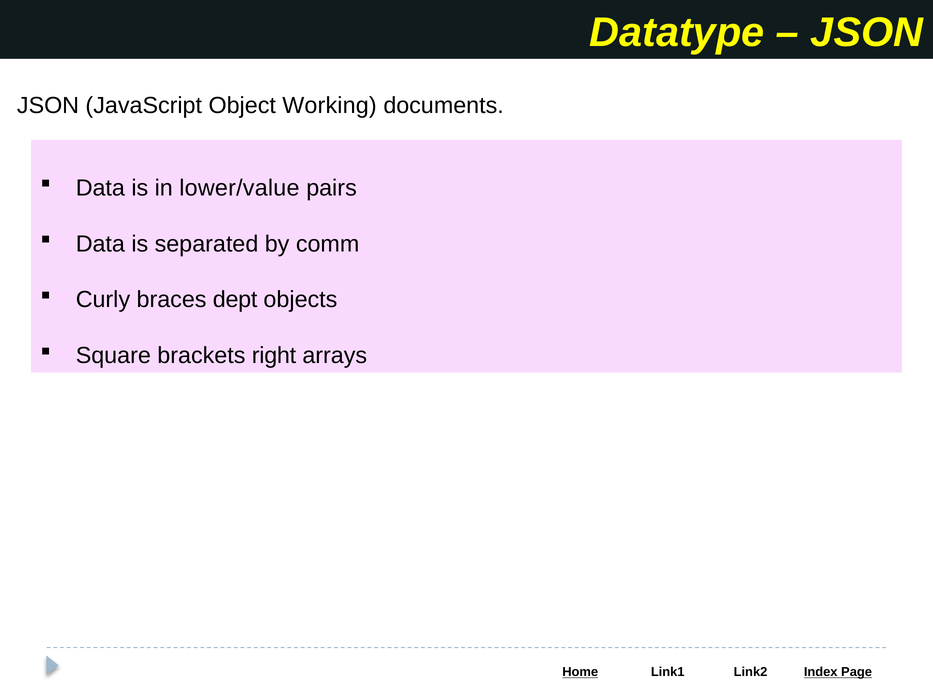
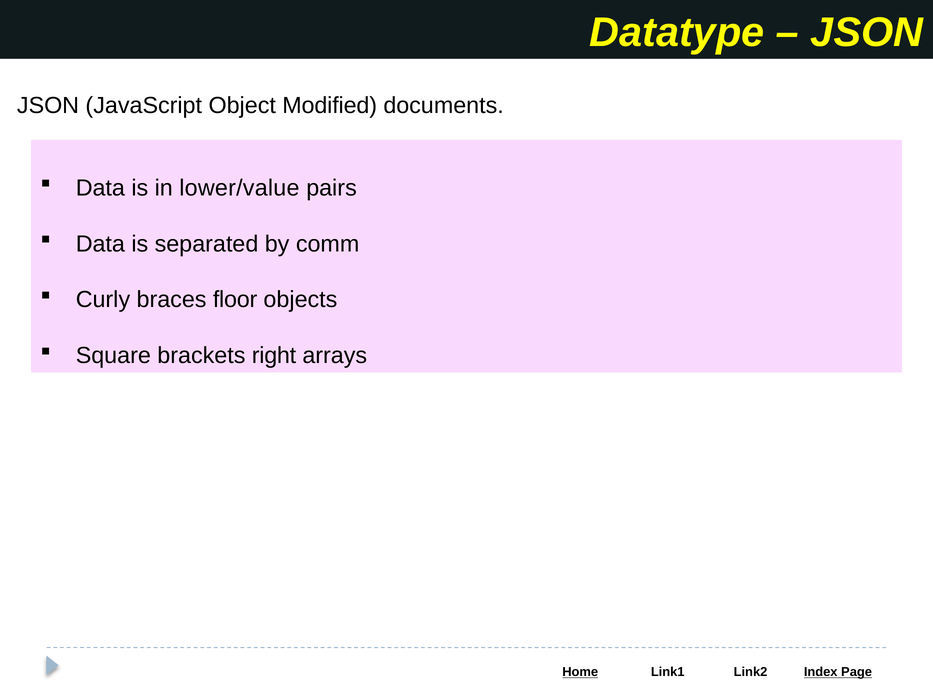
Working: Working -> Modified
dept: dept -> floor
